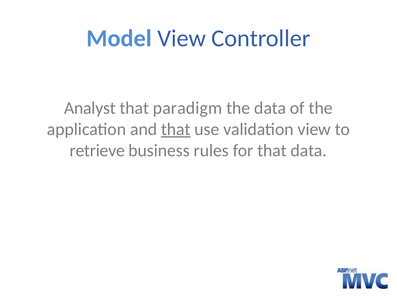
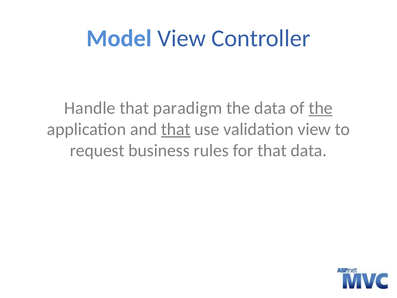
Analyst: Analyst -> Handle
the at (321, 108) underline: none -> present
retrieve: retrieve -> request
